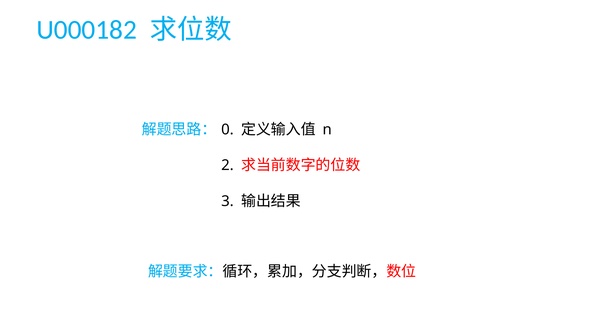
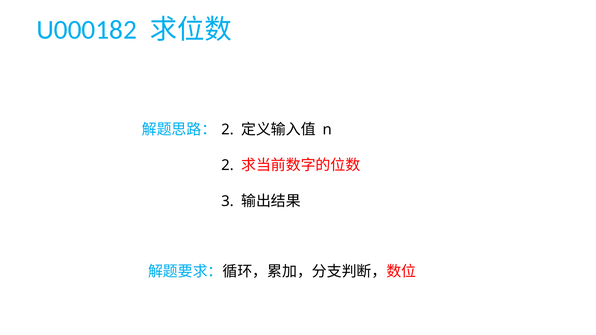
0 at (227, 130): 0 -> 2
